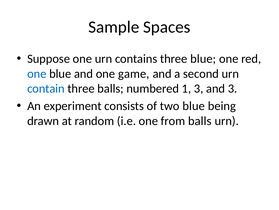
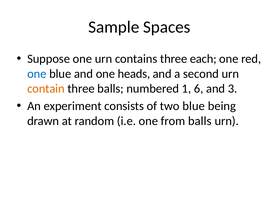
three blue: blue -> each
game: game -> heads
contain colour: blue -> orange
1 3: 3 -> 6
